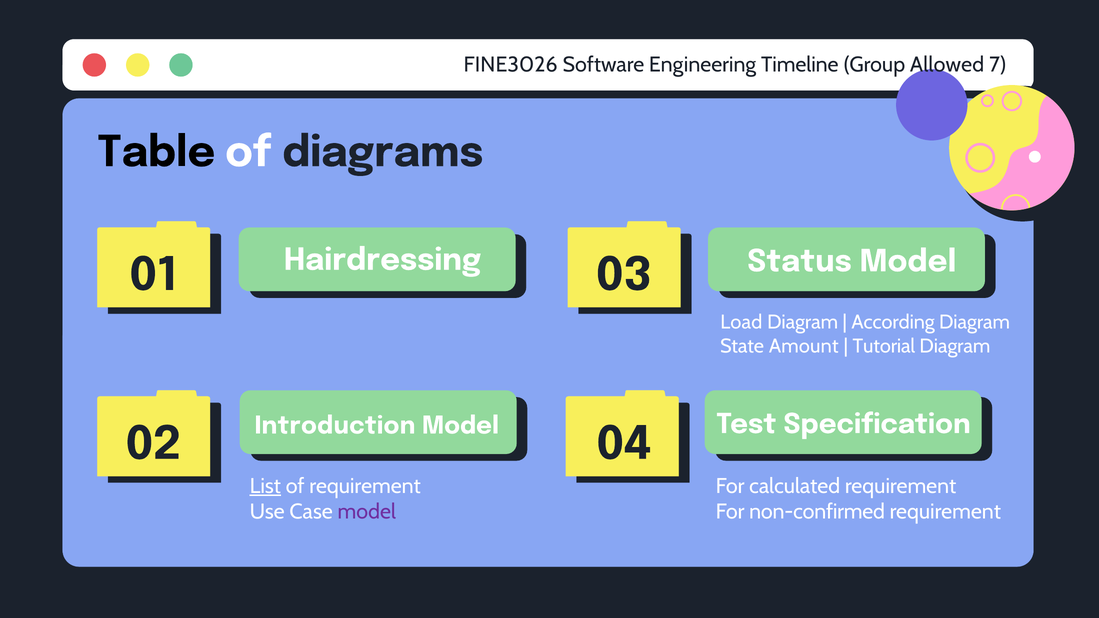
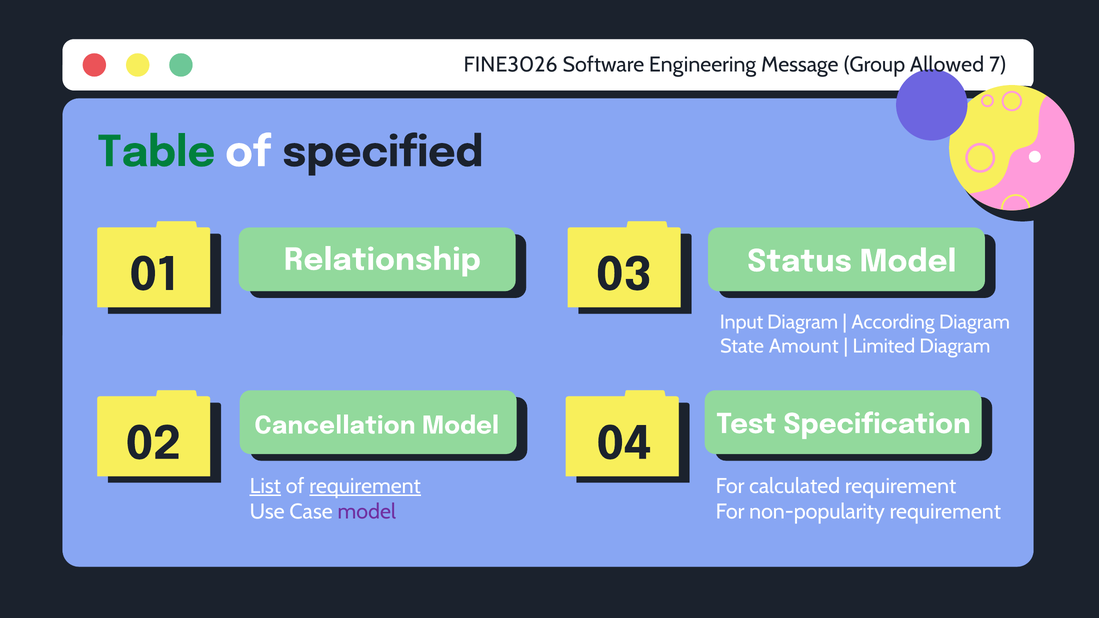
Timeline: Timeline -> Message
Table colour: black -> green
diagrams: diagrams -> specified
Hairdressing: Hairdressing -> Relationship
Load: Load -> Input
Tutorial: Tutorial -> Limited
Introduction: Introduction -> Cancellation
requirement at (365, 486) underline: none -> present
non-confirmed: non-confirmed -> non-popularity
